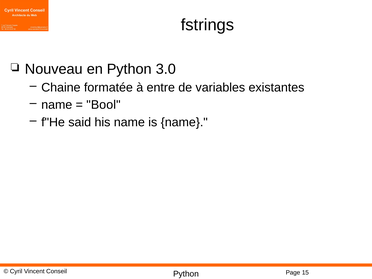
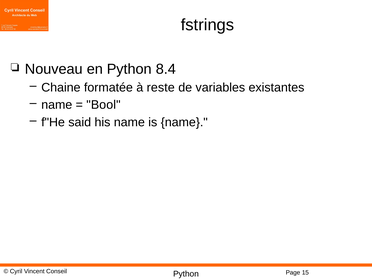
3.0: 3.0 -> 8.4
entre: entre -> reste
